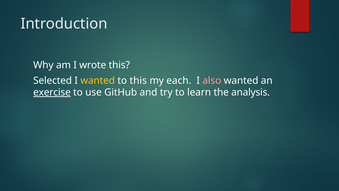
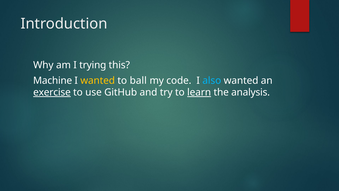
wrote: wrote -> trying
Selected: Selected -> Machine
to this: this -> ball
each: each -> code
also colour: pink -> light blue
learn underline: none -> present
